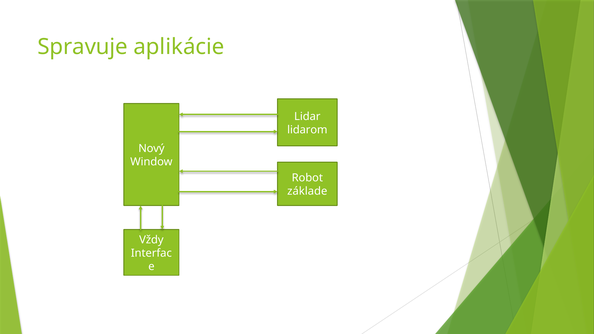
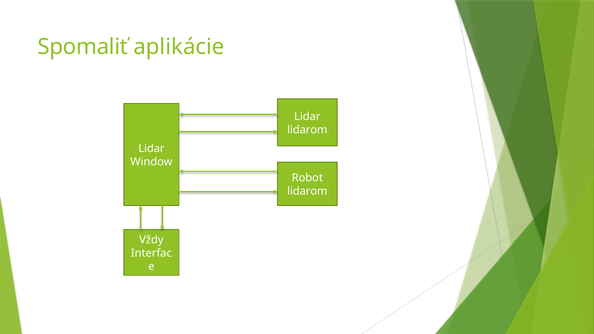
Spravuje: Spravuje -> Spomaliť
Nový at (151, 149): Nový -> Lidar
základe at (307, 191): základe -> lidarom
